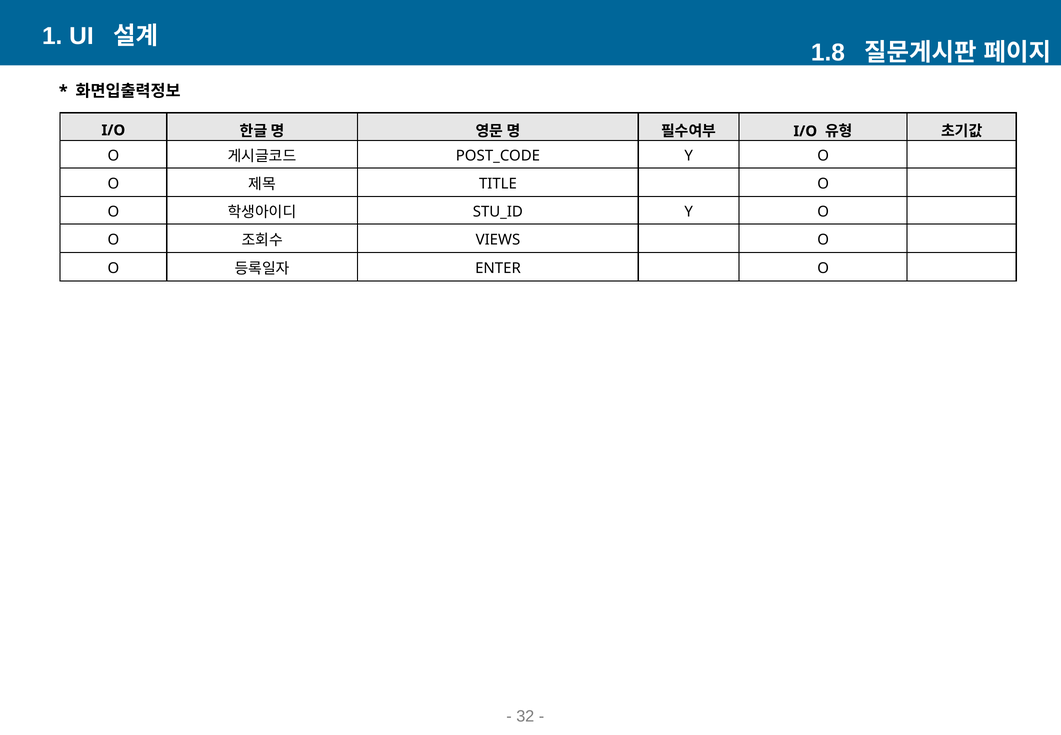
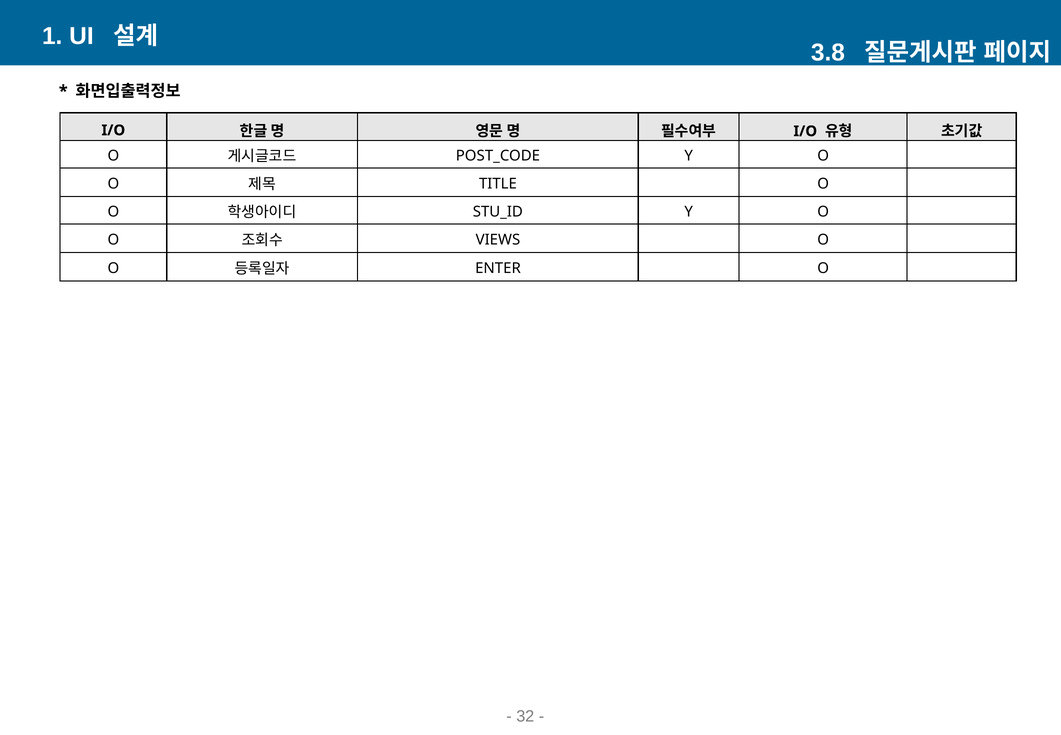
1.8: 1.8 -> 3.8
